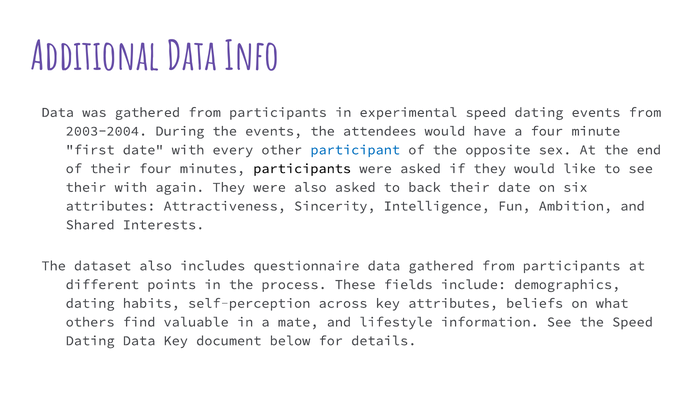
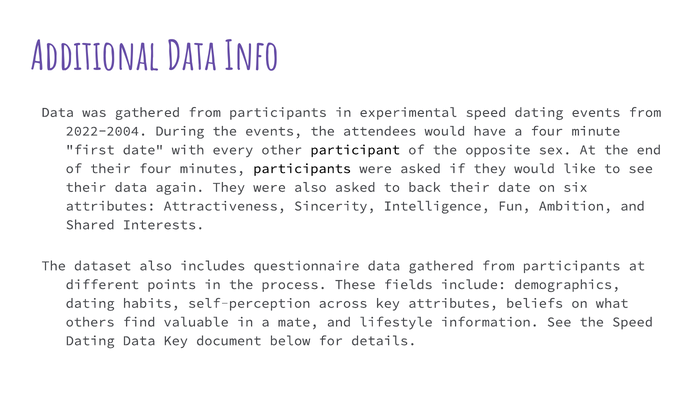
2003-2004: 2003-2004 -> 2022-2004
participant colour: blue -> black
their with: with -> data
